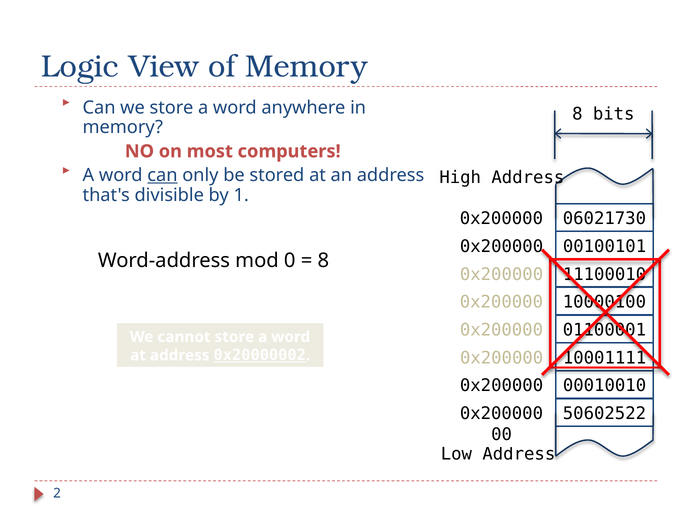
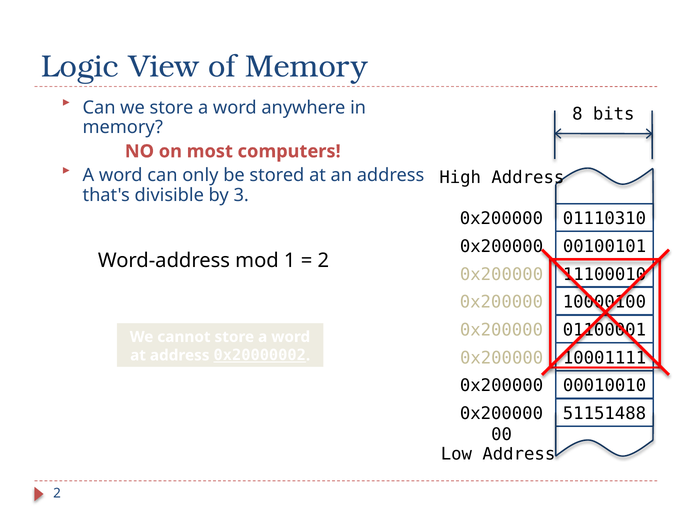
can at (162, 175) underline: present -> none
1: 1 -> 3
06021730: 06021730 -> 01110310
0: 0 -> 1
8 at (323, 261): 8 -> 2
50602522: 50602522 -> 51151488
